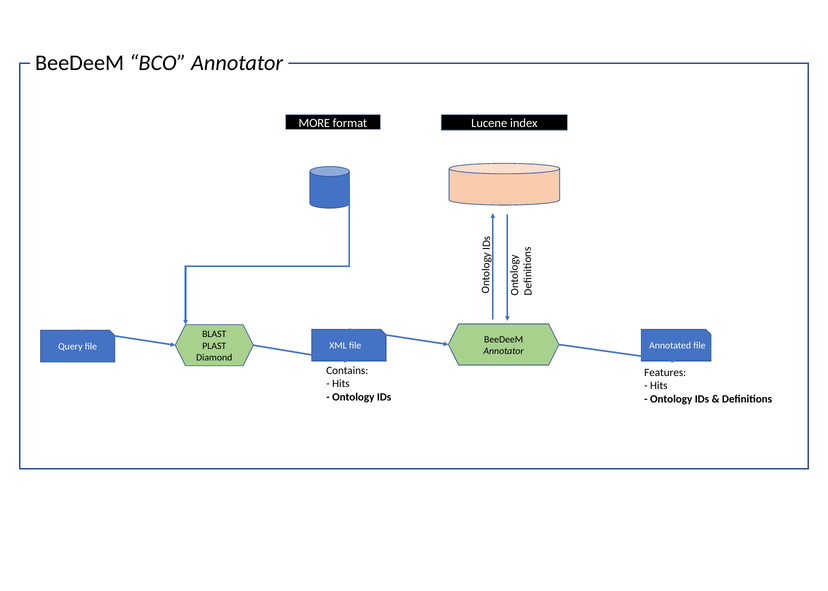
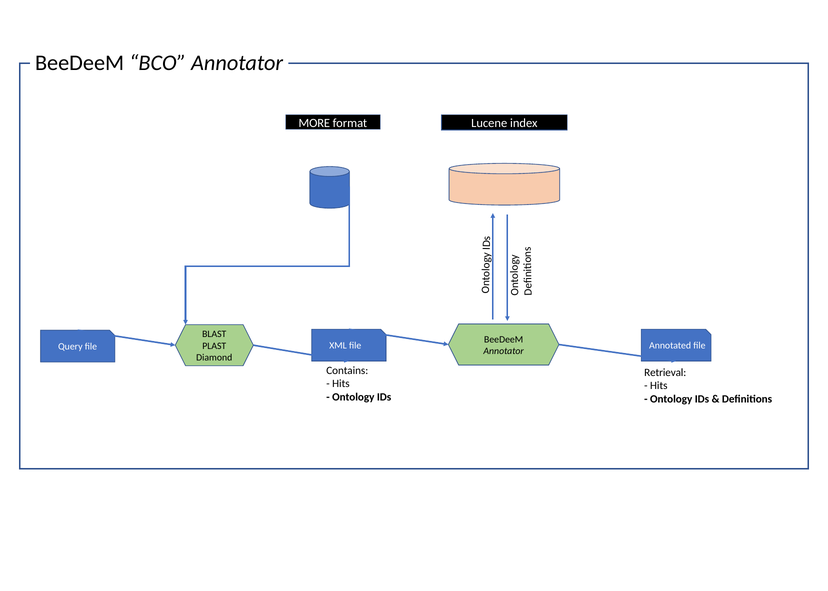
Features: Features -> Retrieval
